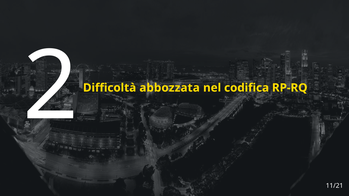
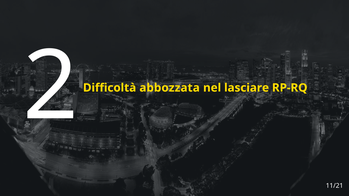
codifica: codifica -> lasciare
